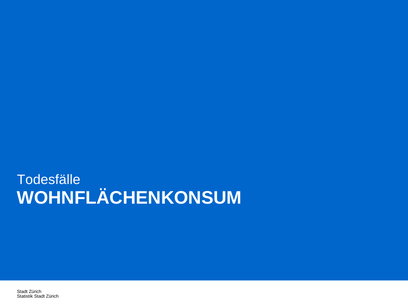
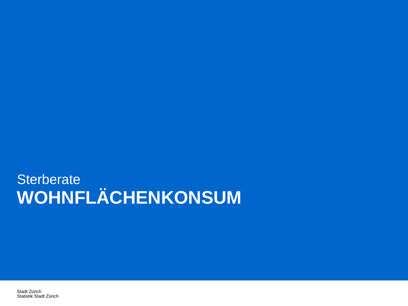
Todesfälle: Todesfälle -> Sterberate
